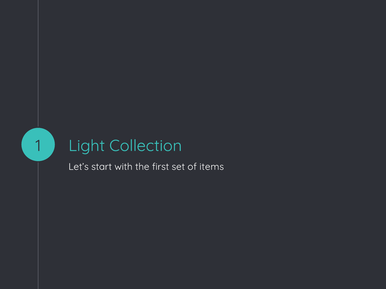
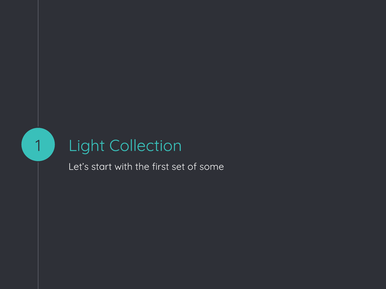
items: items -> some
